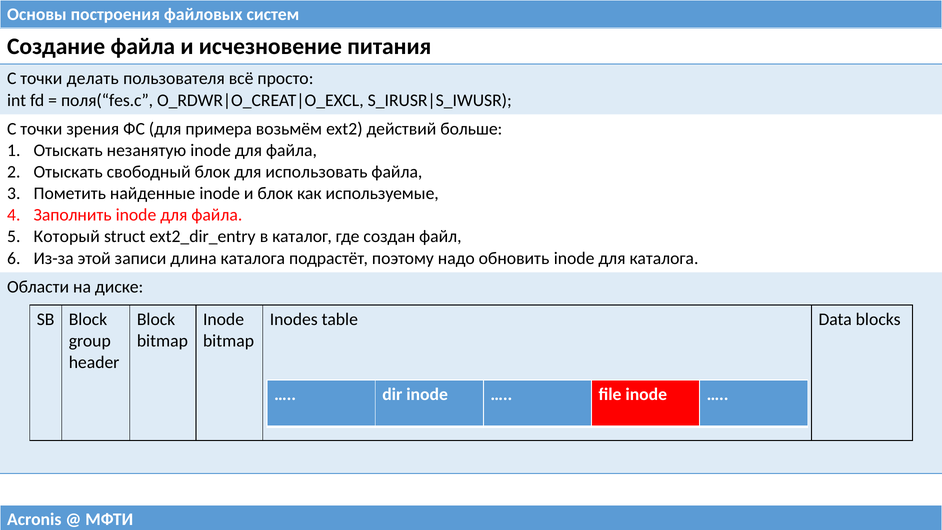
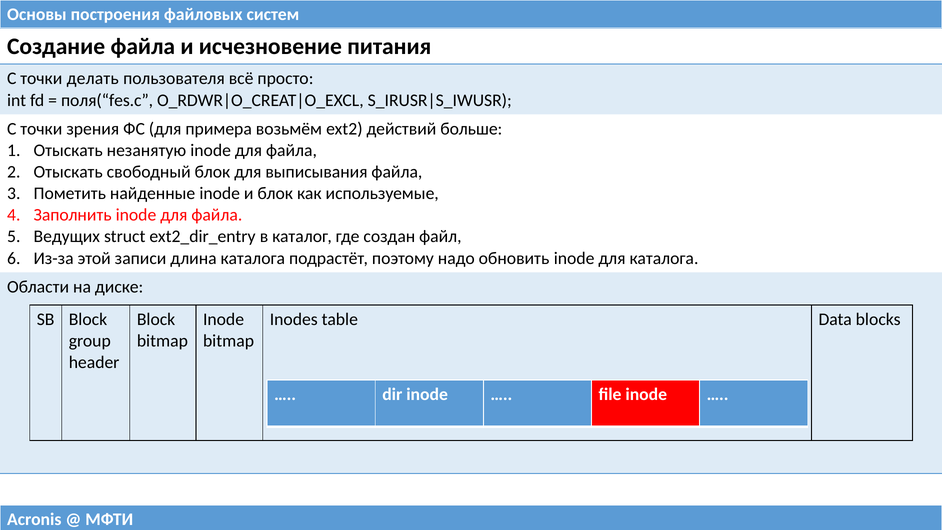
использовать: использовать -> выписывания
Который: Который -> Ведущих
